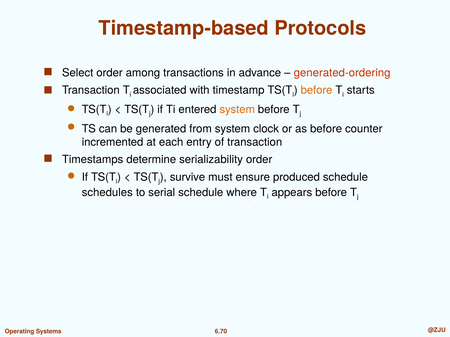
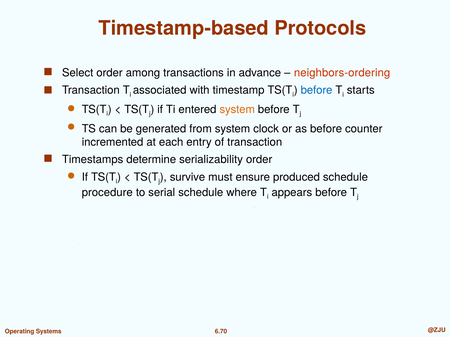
generated-ordering: generated-ordering -> neighbors-ordering
before at (317, 90) colour: orange -> blue
schedules: schedules -> procedure
